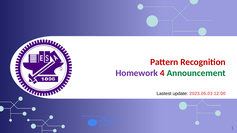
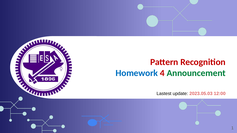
Homework colour: purple -> blue
